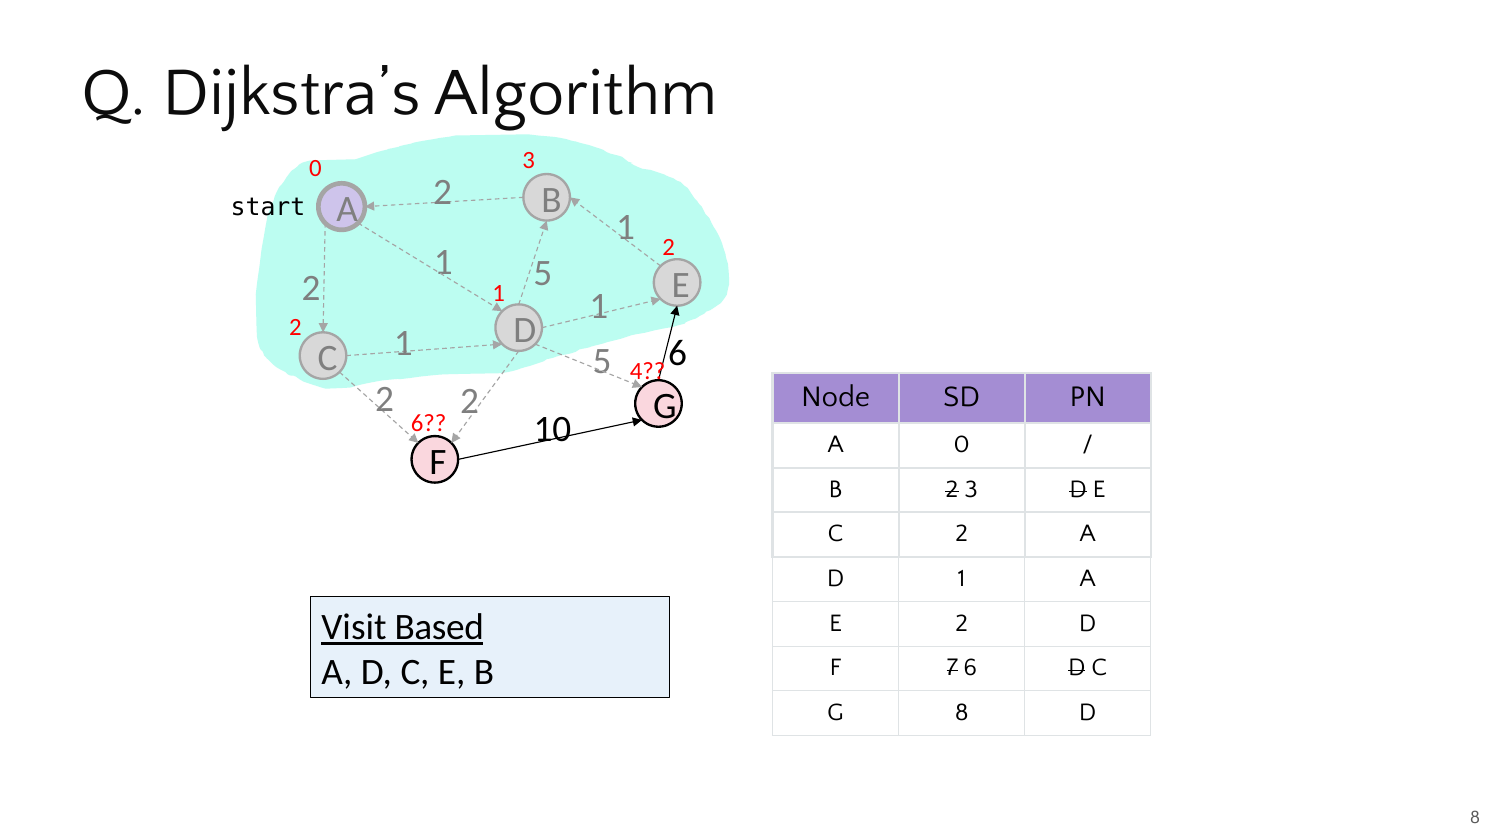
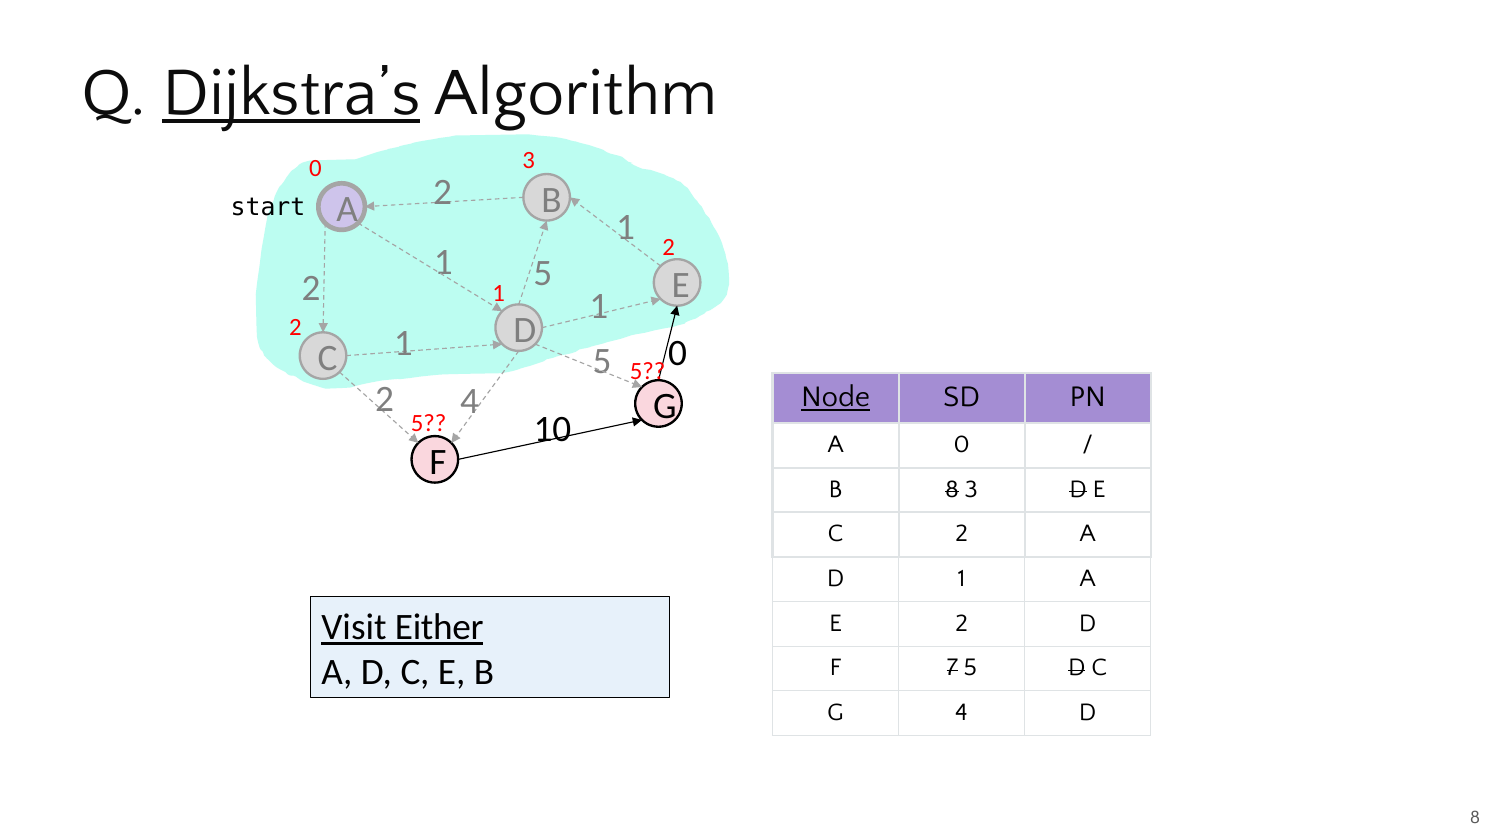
Dijkstra’s underline: none -> present
5 6: 6 -> 0
4 at (648, 371): 4 -> 5
2 2: 2 -> 4
Node underline: none -> present
6 at (429, 423): 6 -> 5
B 2: 2 -> 8
Based: Based -> Either
7 6: 6 -> 5
G 8: 8 -> 4
